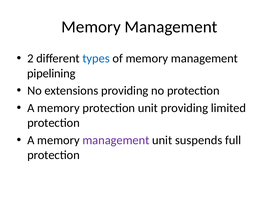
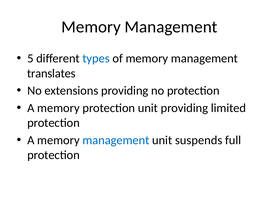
2: 2 -> 5
pipelining: pipelining -> translates
management at (116, 140) colour: purple -> blue
